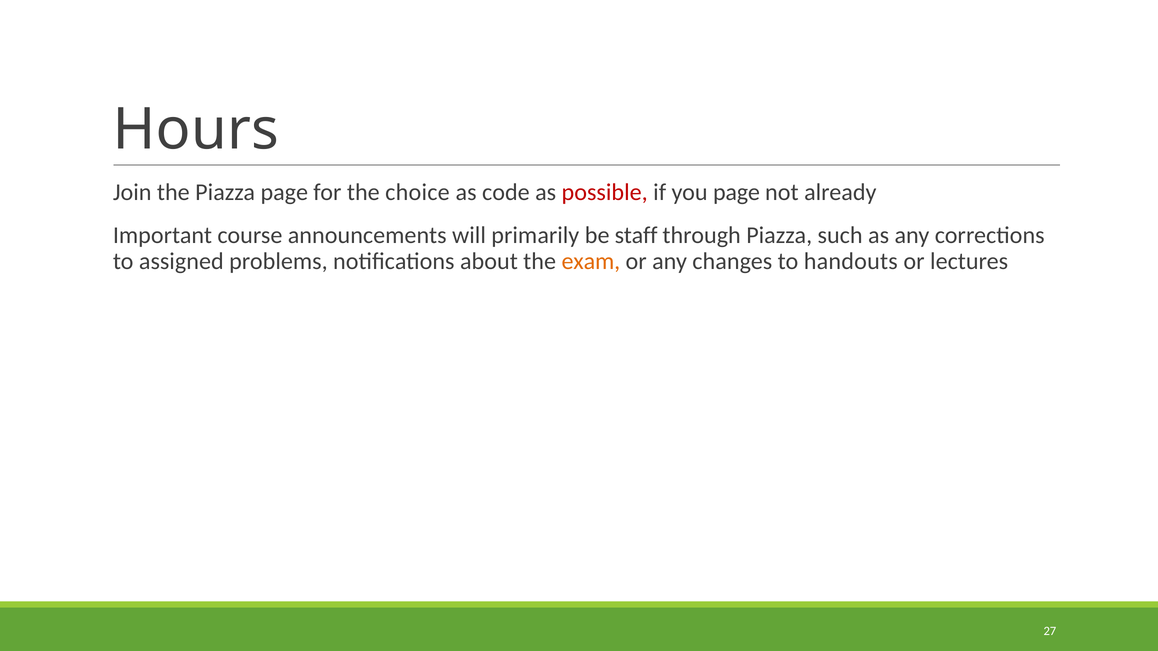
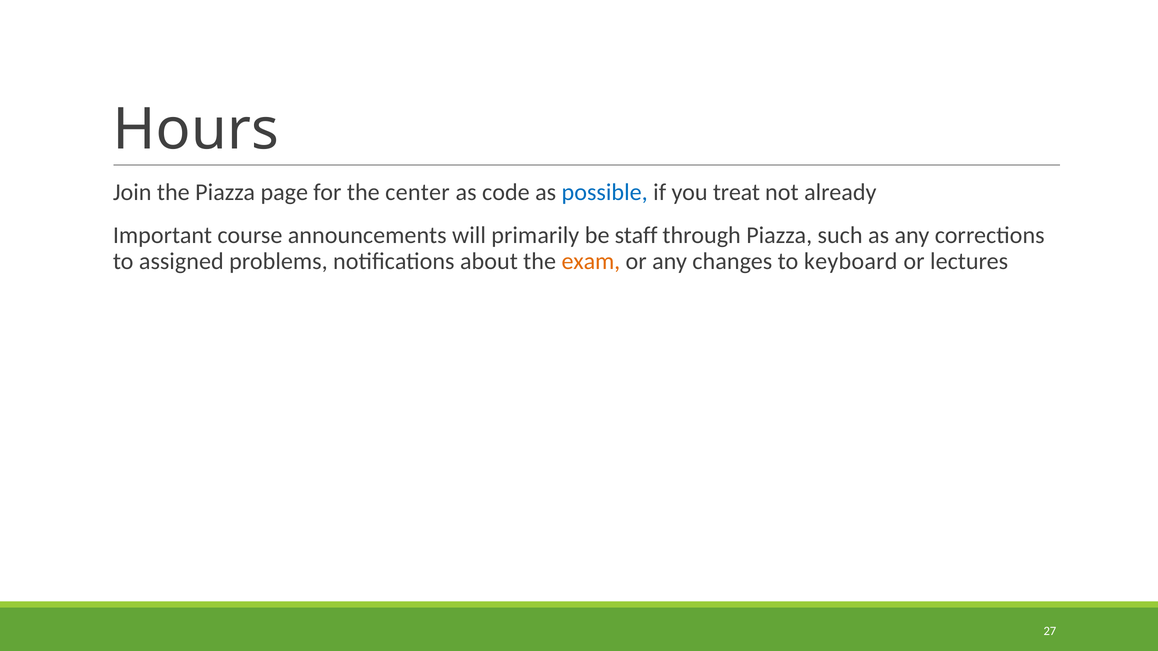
choice: choice -> center
possible colour: red -> blue
you page: page -> treat
handouts: handouts -> keyboard
